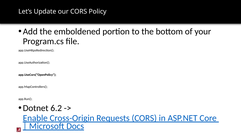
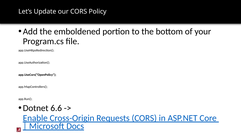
6.2: 6.2 -> 6.6
